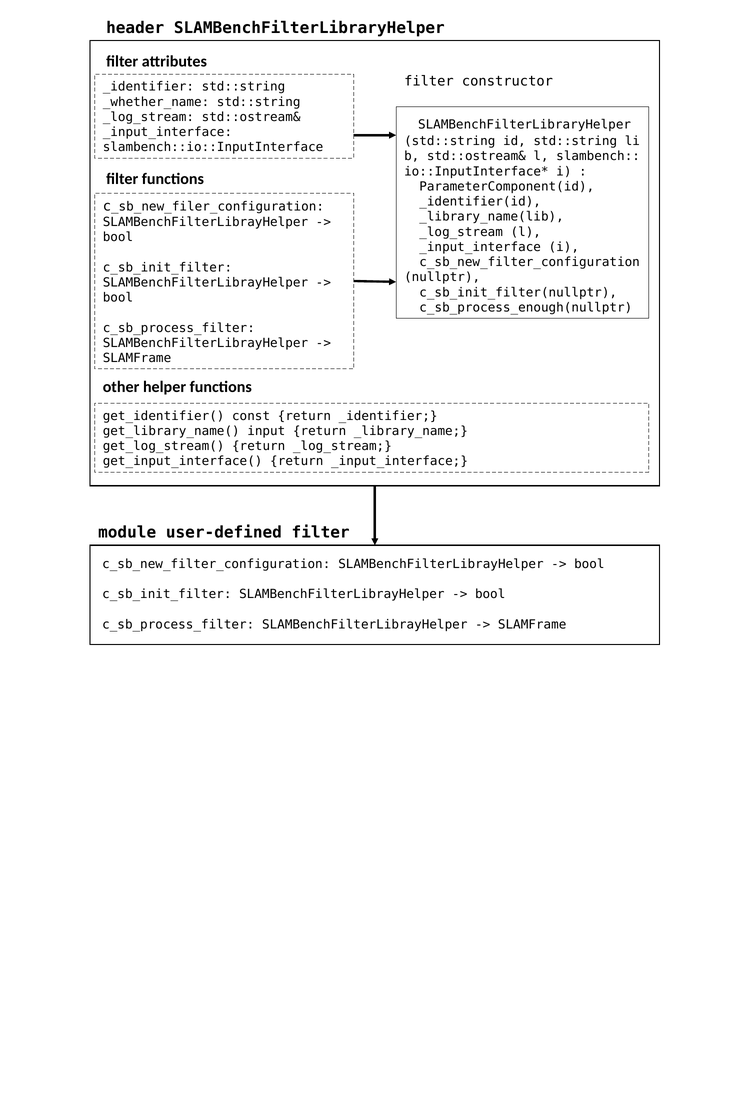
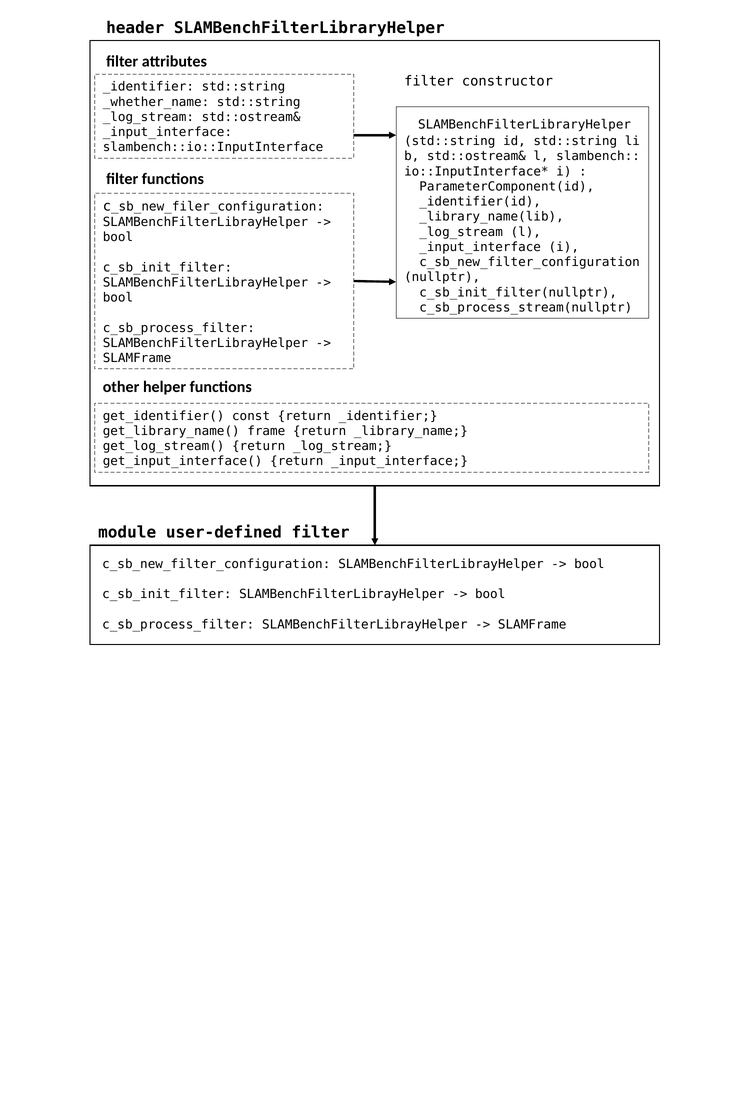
c_sb_process_enough(nullptr: c_sb_process_enough(nullptr -> c_sb_process_stream(nullptr
input: input -> frame
